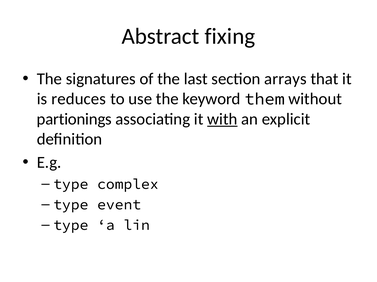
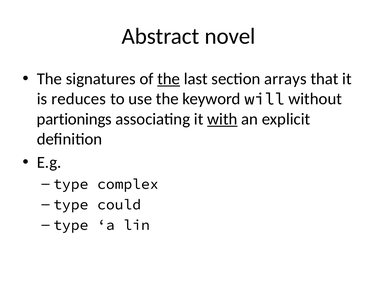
fixing: fixing -> novel
the at (169, 79) underline: none -> present
them: them -> will
event: event -> could
